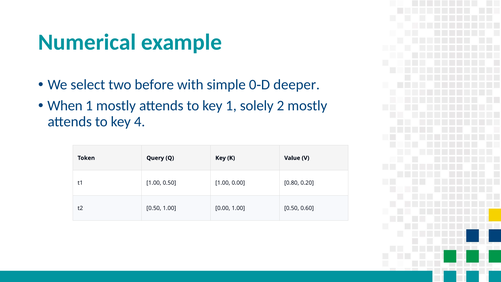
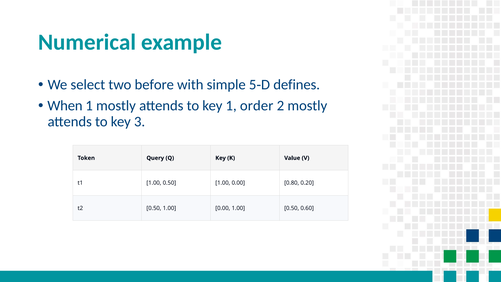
0: 0 -> 5
deeper: deeper -> defines
solely: solely -> order
4: 4 -> 3
